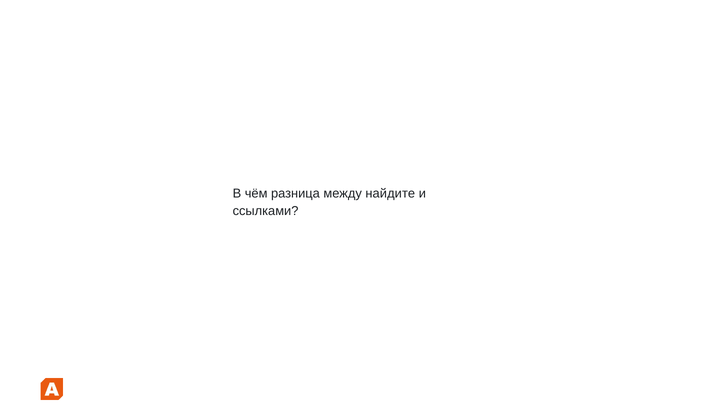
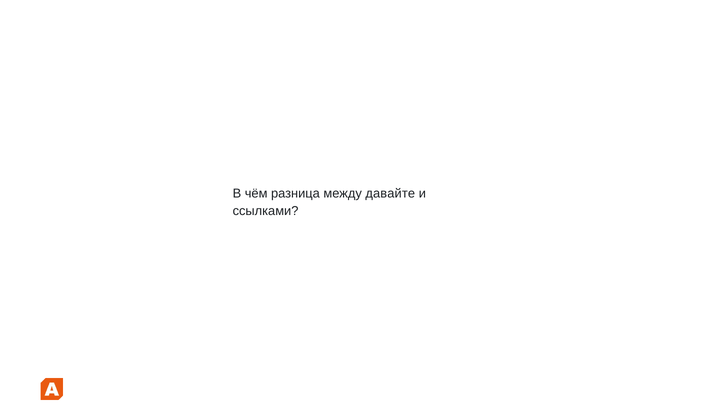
найдите: найдите -> давайте
